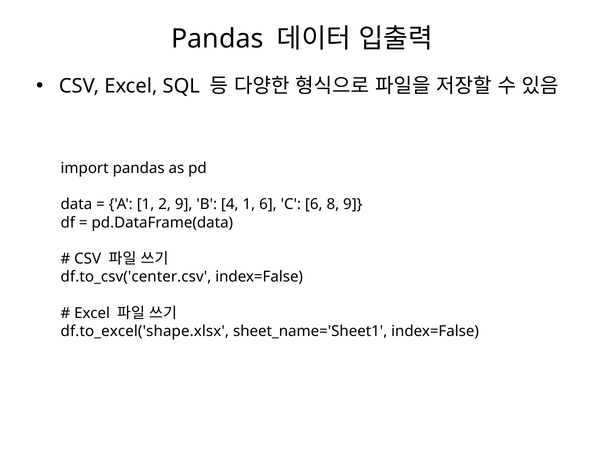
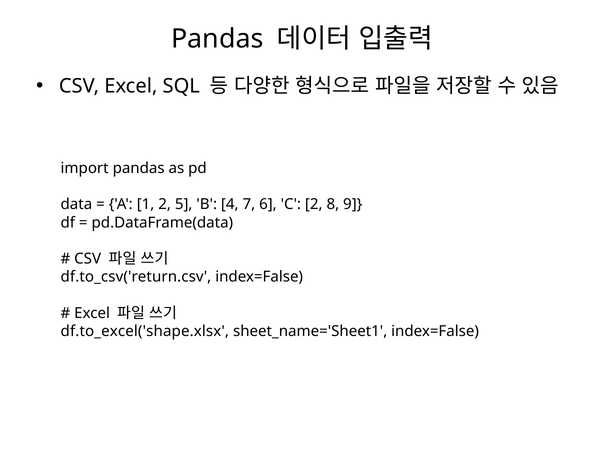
2 9: 9 -> 5
4 1: 1 -> 7
C 6: 6 -> 2
df.to_csv('center.csv: df.to_csv('center.csv -> df.to_csv('return.csv
